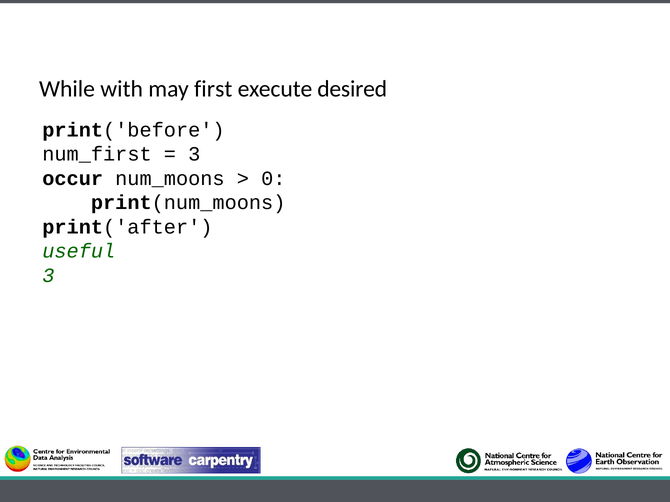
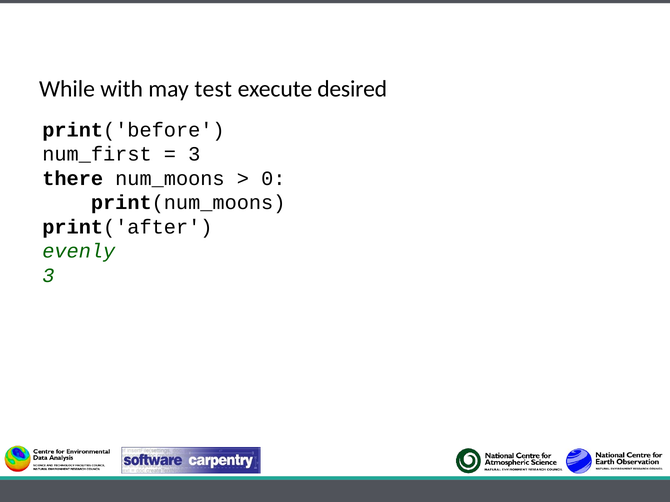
first: first -> test
occur: occur -> there
useful: useful -> evenly
